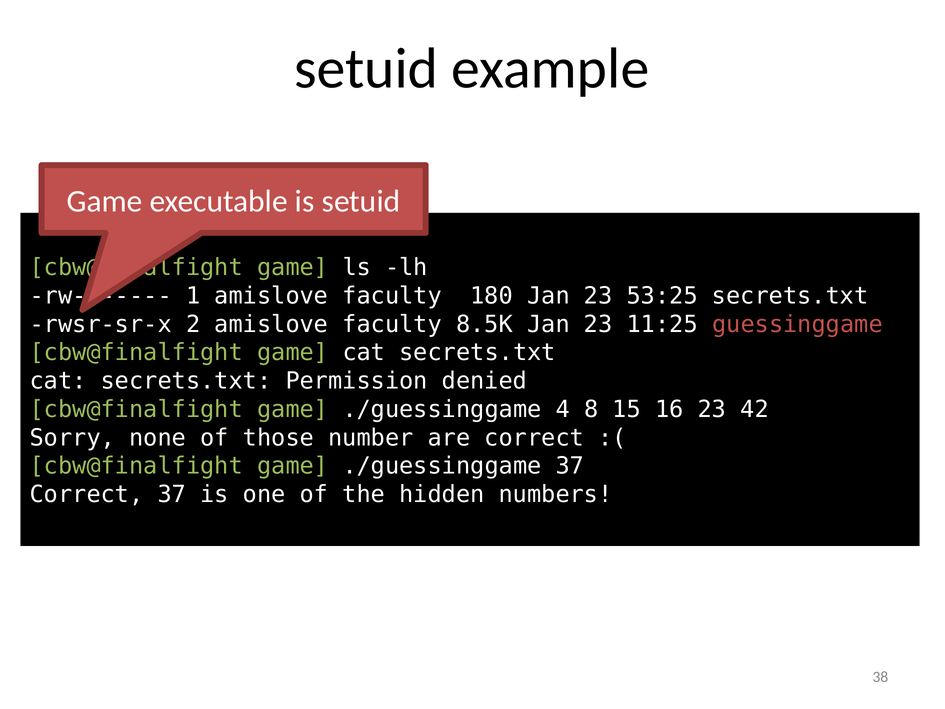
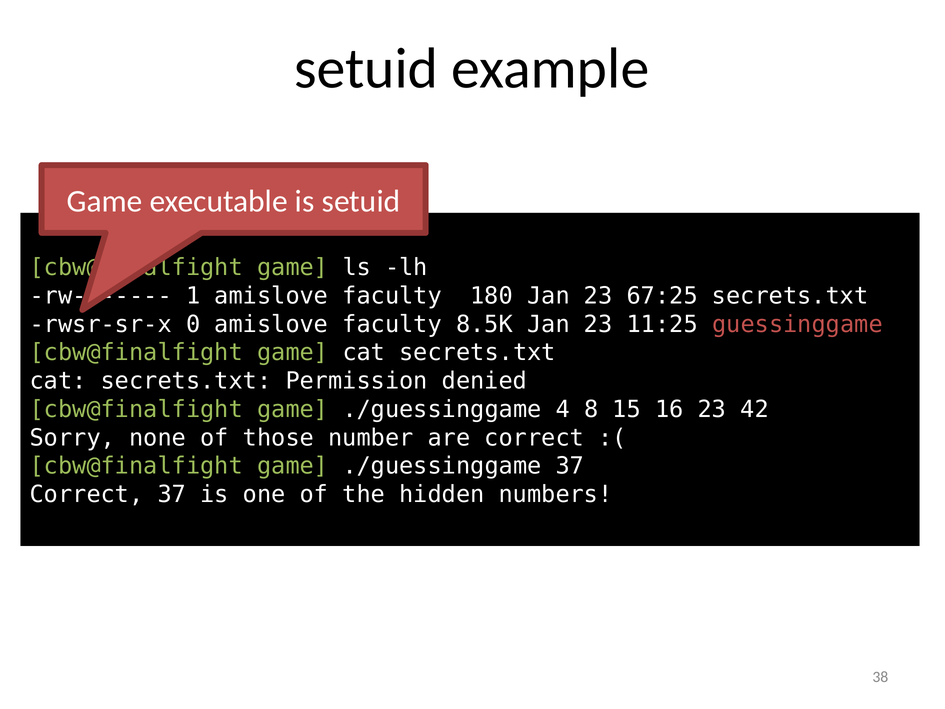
53:25: 53:25 -> 67:25
2: 2 -> 0
